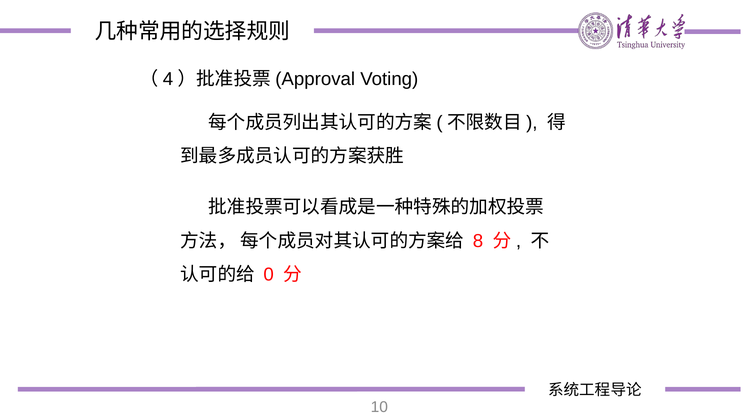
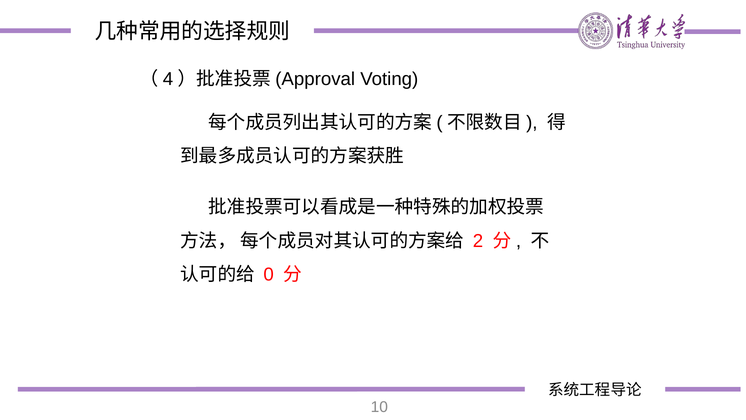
8: 8 -> 2
